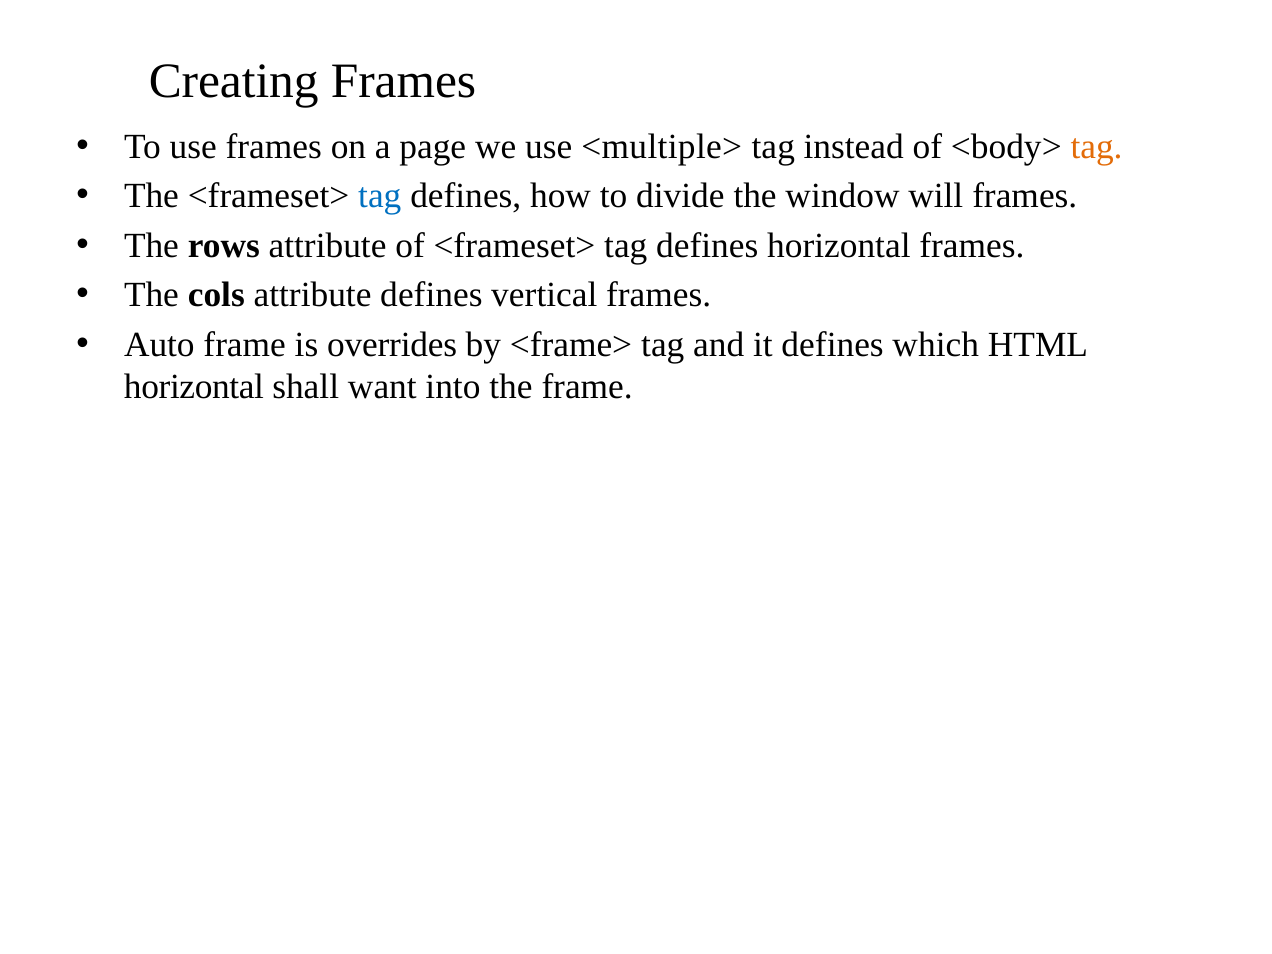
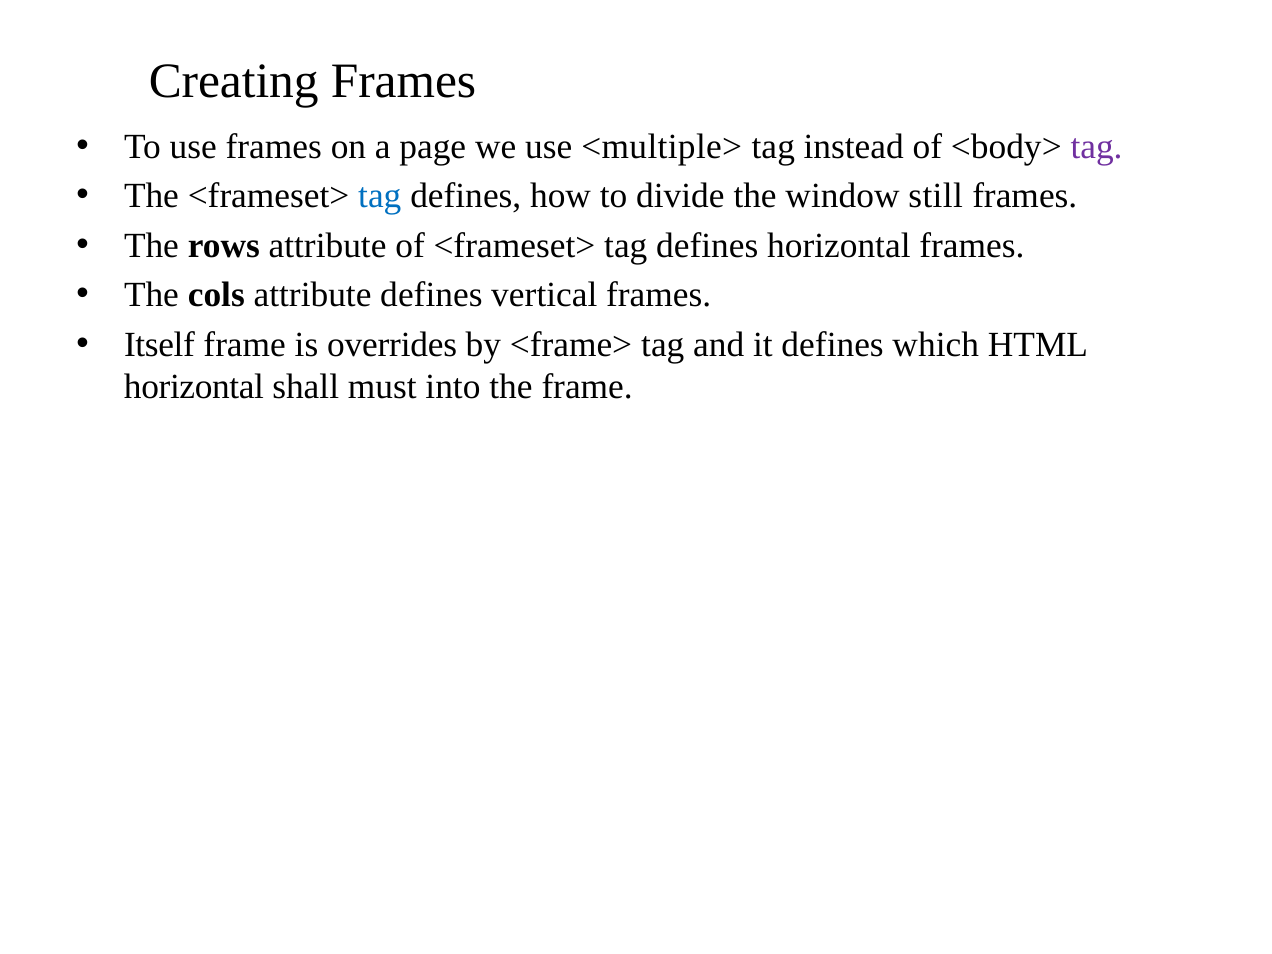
tag at (1097, 147) colour: orange -> purple
will: will -> still
Auto: Auto -> Itself
want: want -> must
